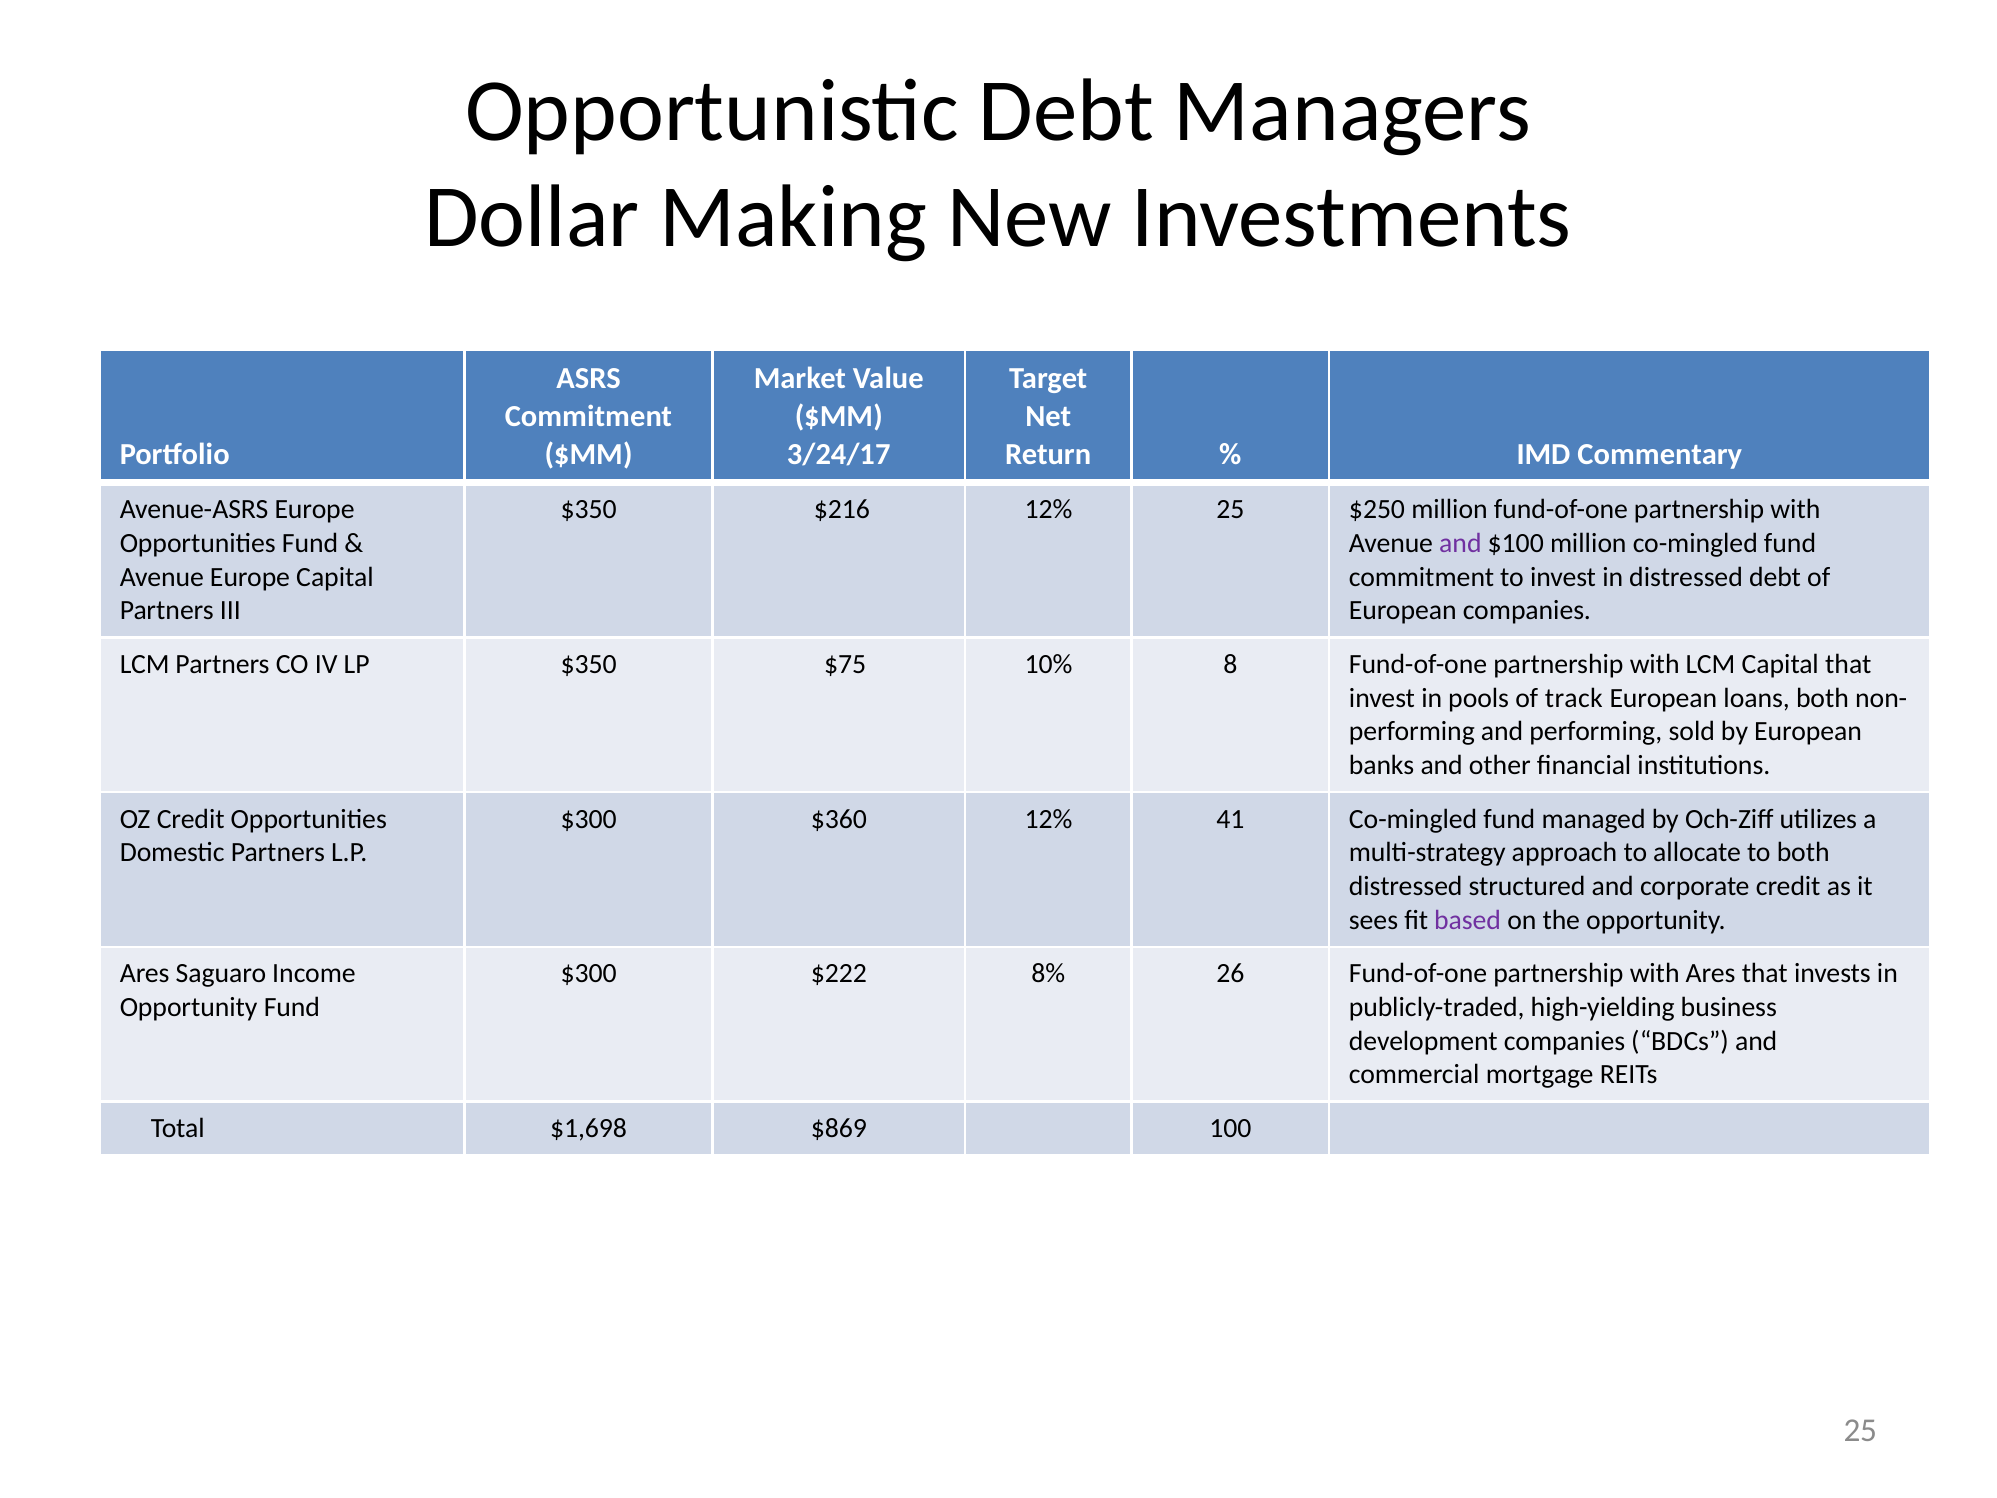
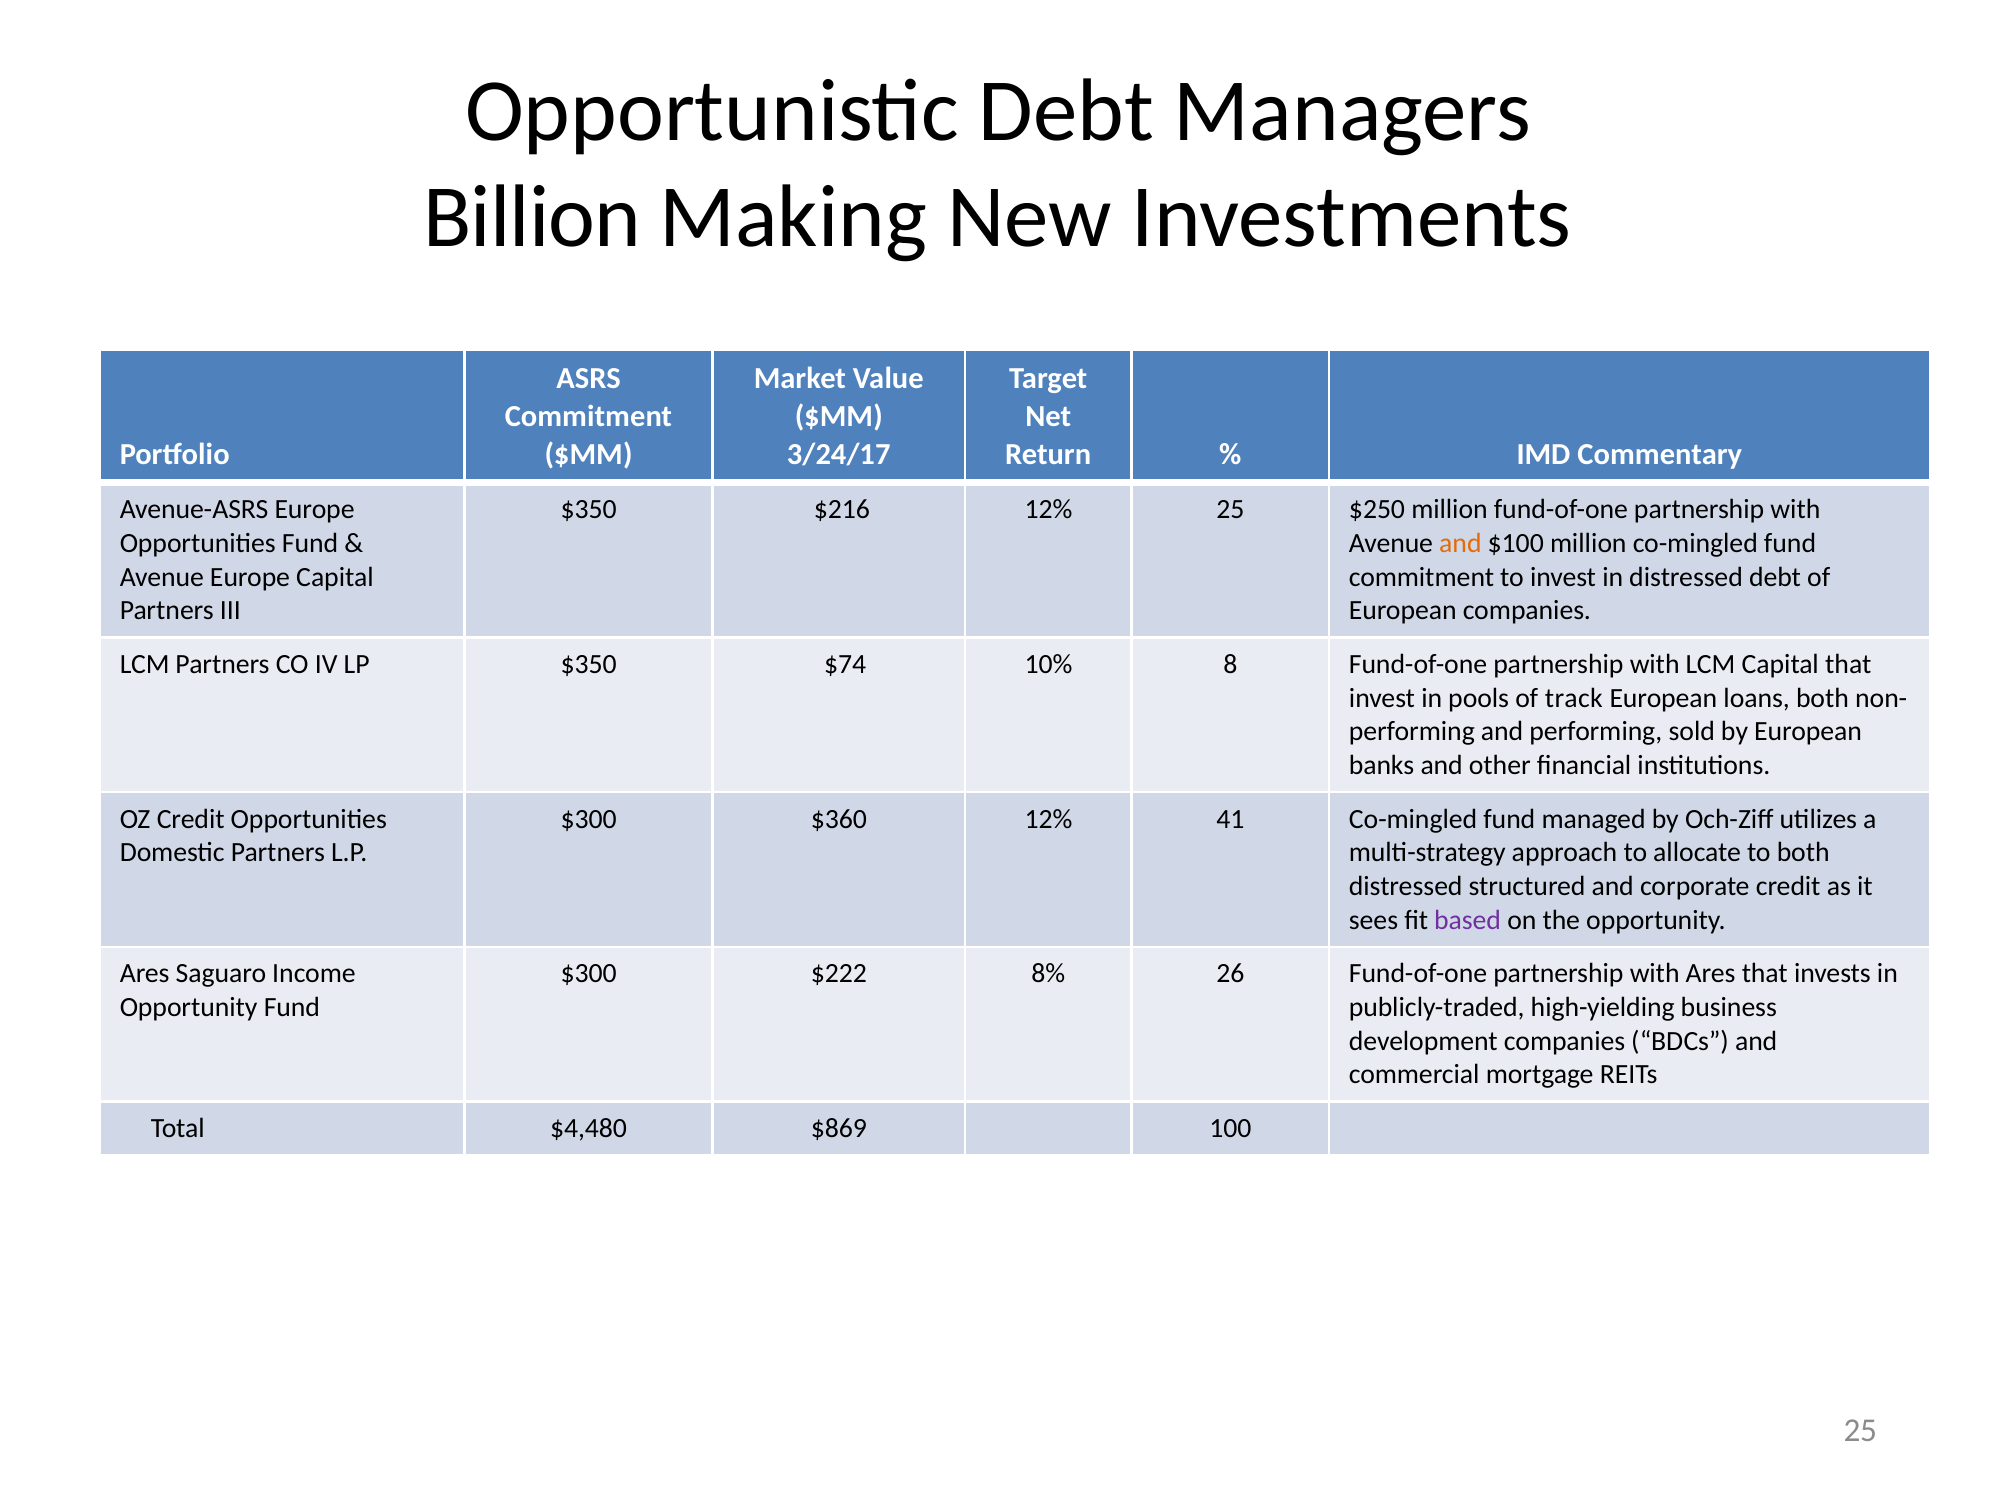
Dollar: Dollar -> Billion
and at (1460, 543) colour: purple -> orange
$75: $75 -> $74
$1,698: $1,698 -> $4,480
